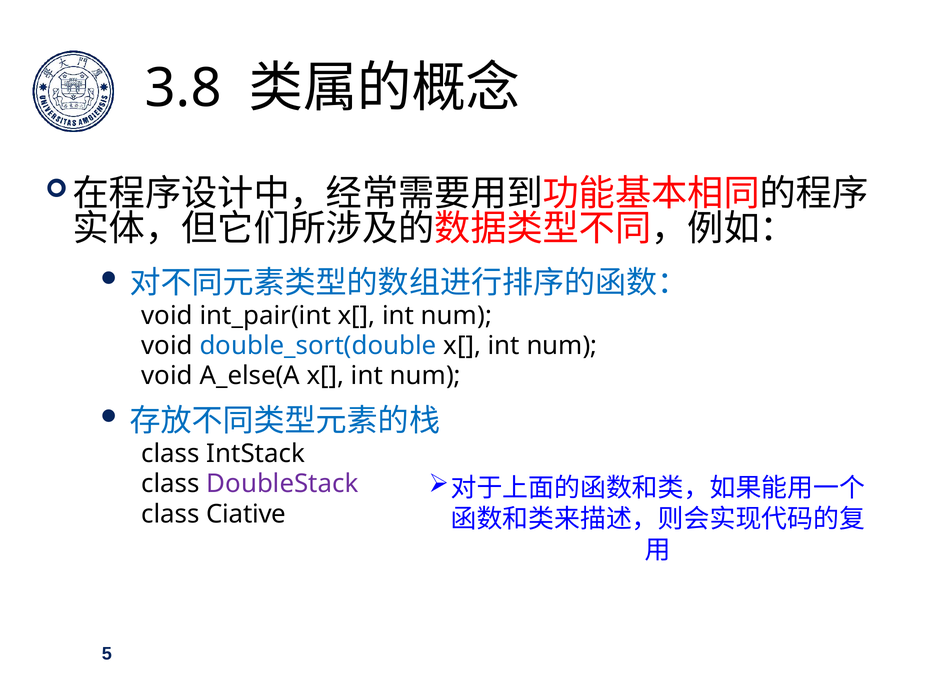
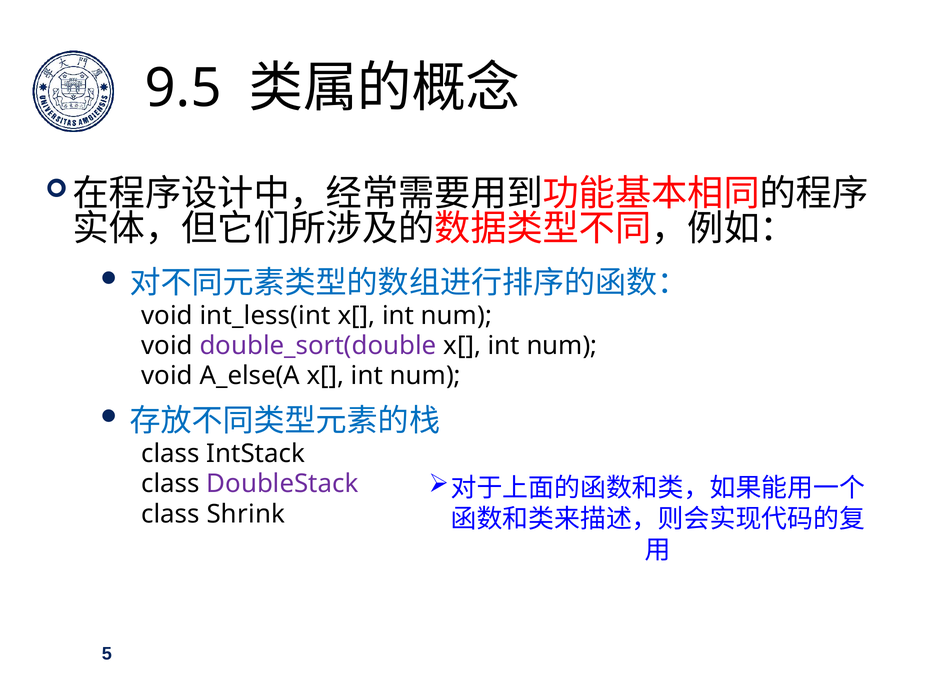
3.8: 3.8 -> 9.5
int_pair(int: int_pair(int -> int_less(int
double_sort(double colour: blue -> purple
Ciative: Ciative -> Shrink
